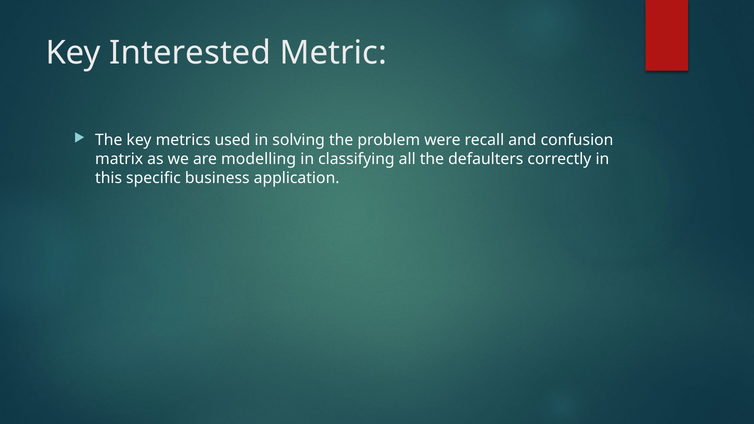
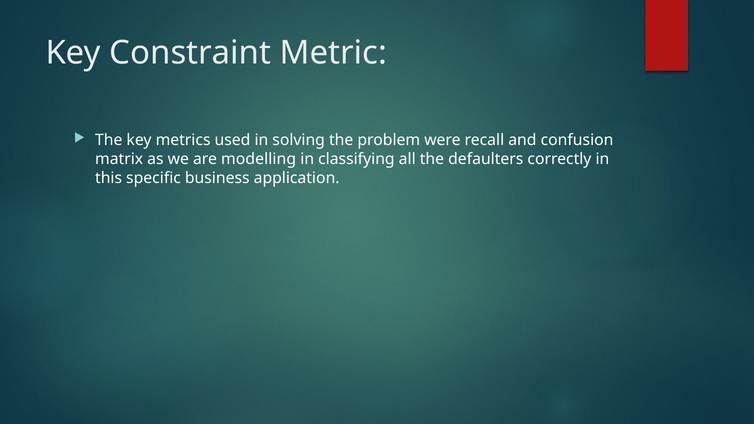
Interested: Interested -> Constraint
